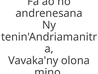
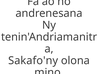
Vavaka'ny: Vavaka'ny -> Sakafo'ny
